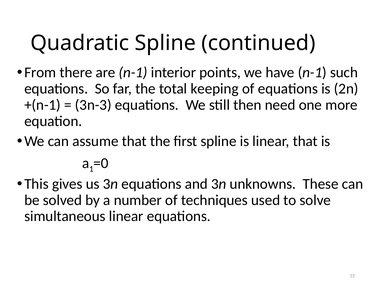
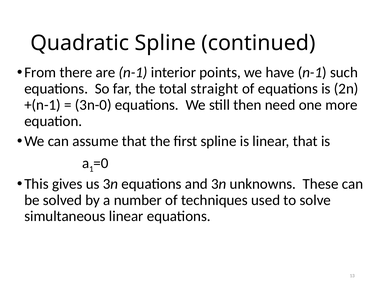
keeping: keeping -> straight
3n-3: 3n-3 -> 3n-0
